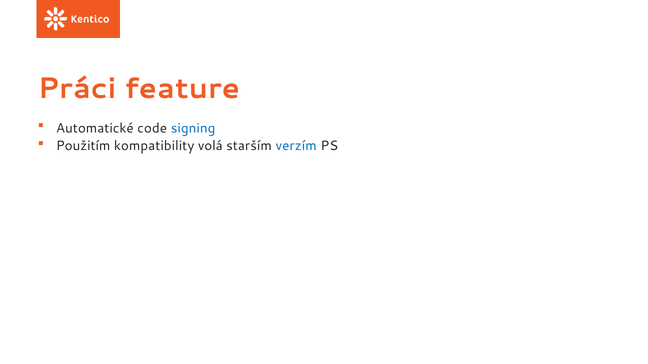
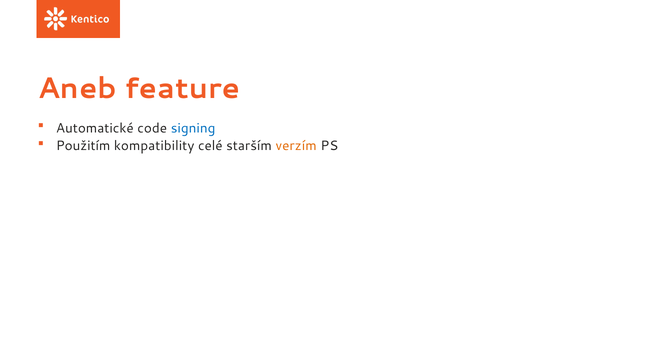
Práci: Práci -> Aneb
volá: volá -> celé
verzím colour: blue -> orange
